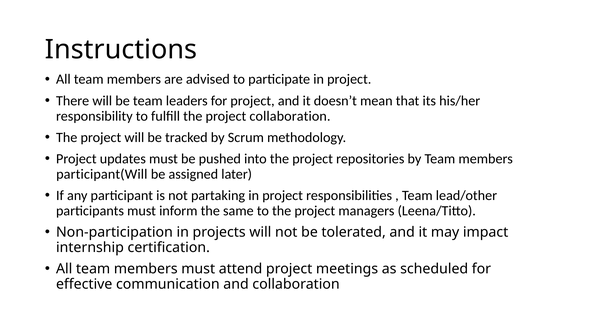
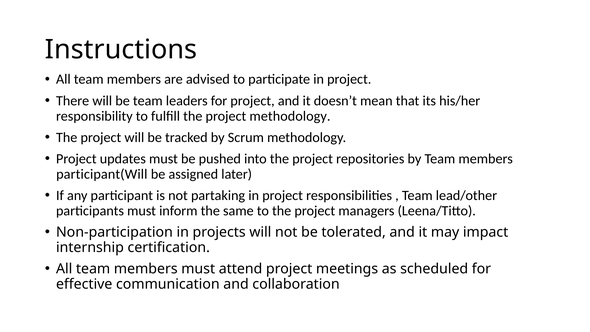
project collaboration: collaboration -> methodology
